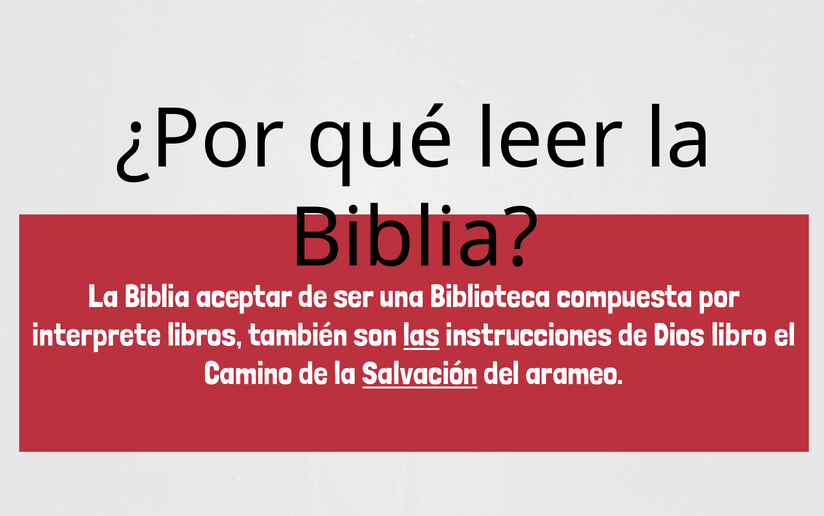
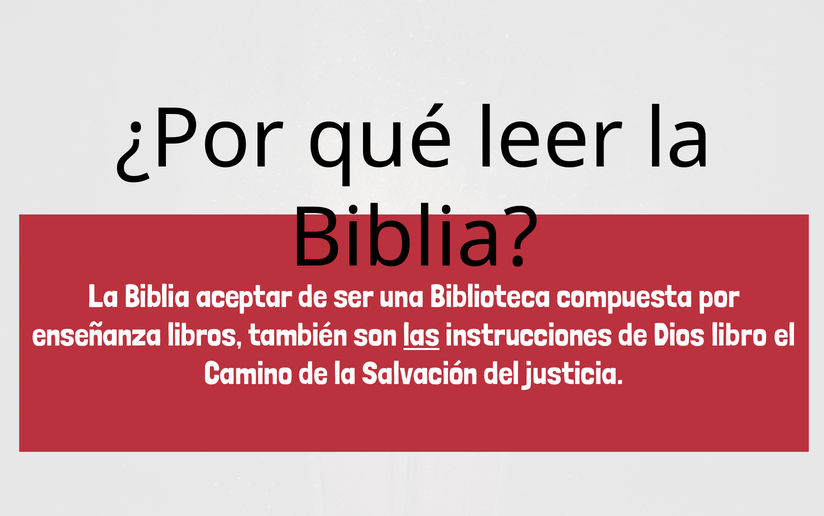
interprete: interprete -> enseñanza
Salvación underline: present -> none
arameo: arameo -> justicia
